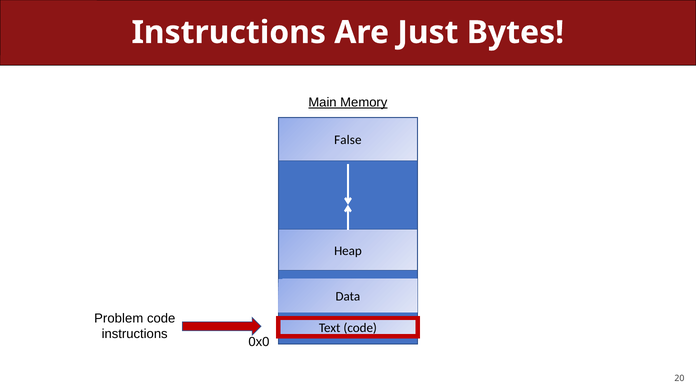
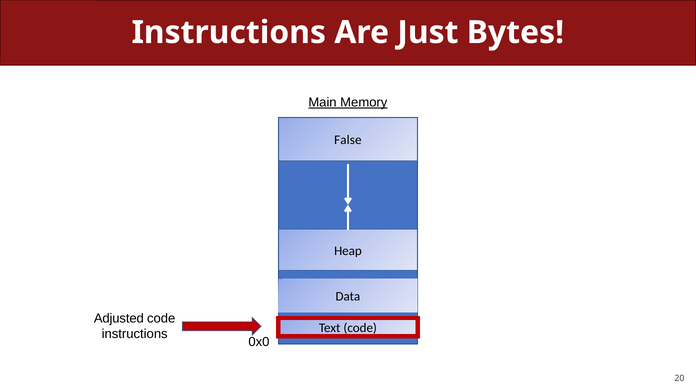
Problem: Problem -> Adjusted
